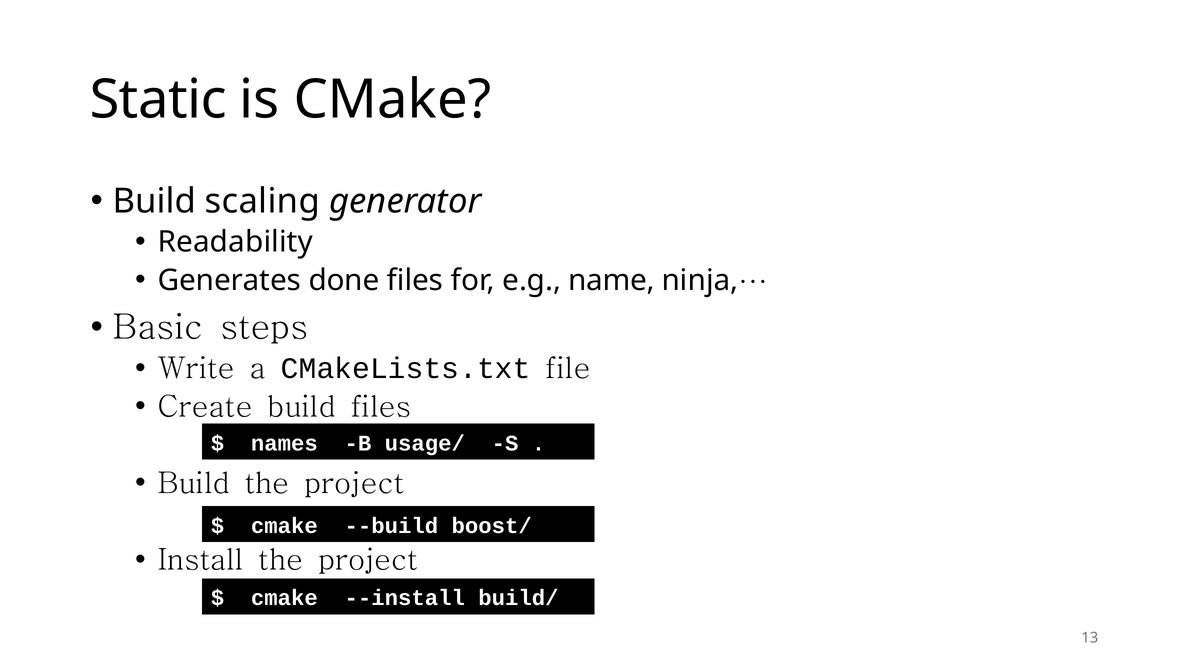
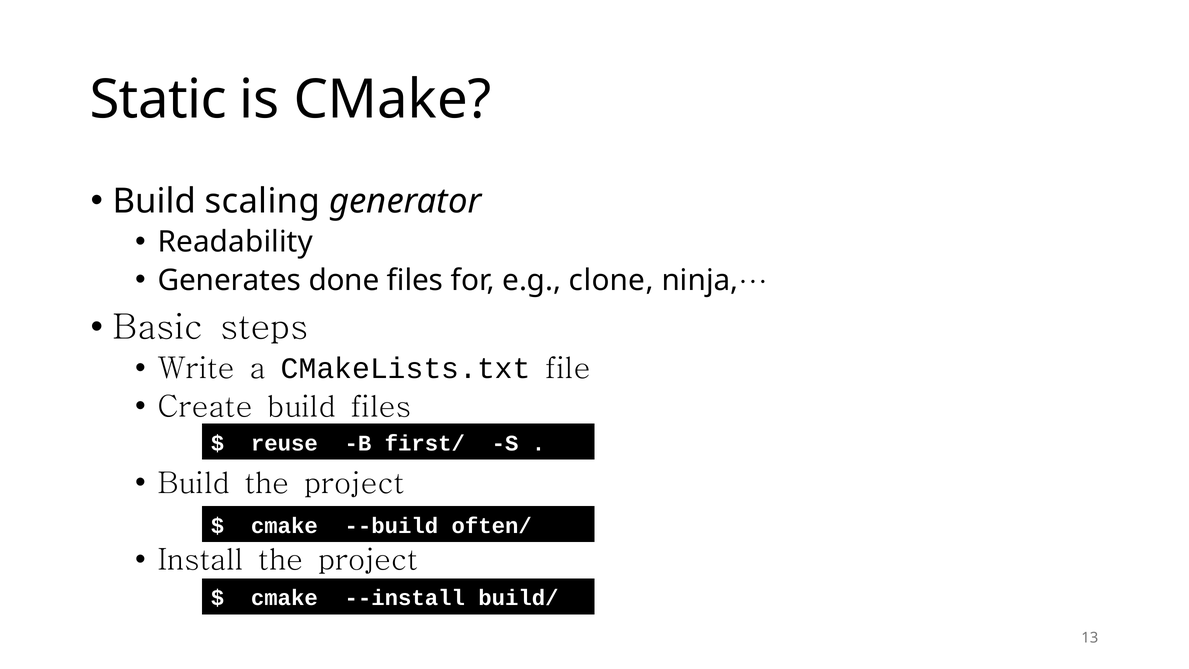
name: name -> clone
names: names -> reuse
usage/: usage/ -> first/
boost/: boost/ -> often/
